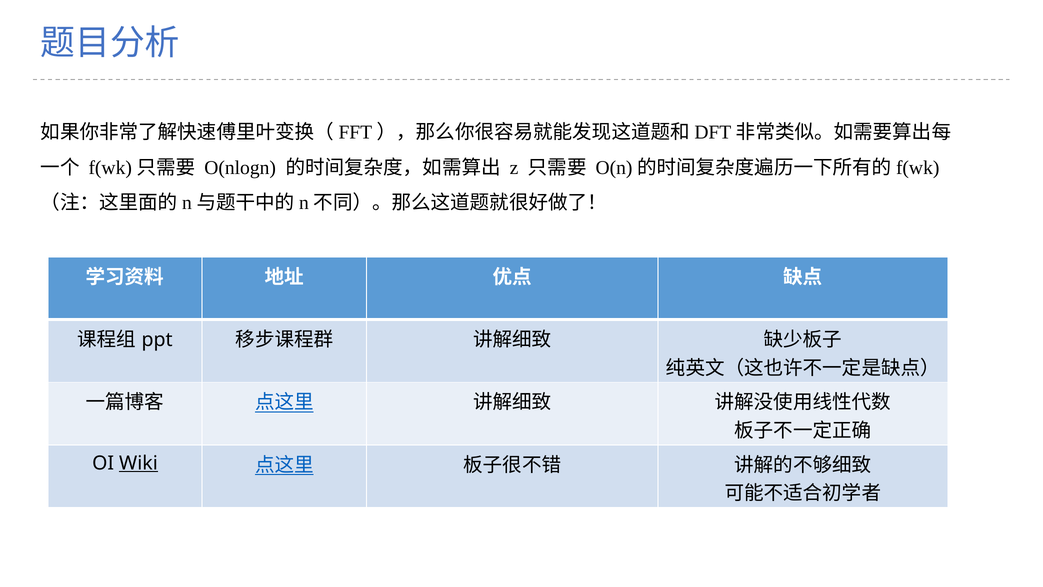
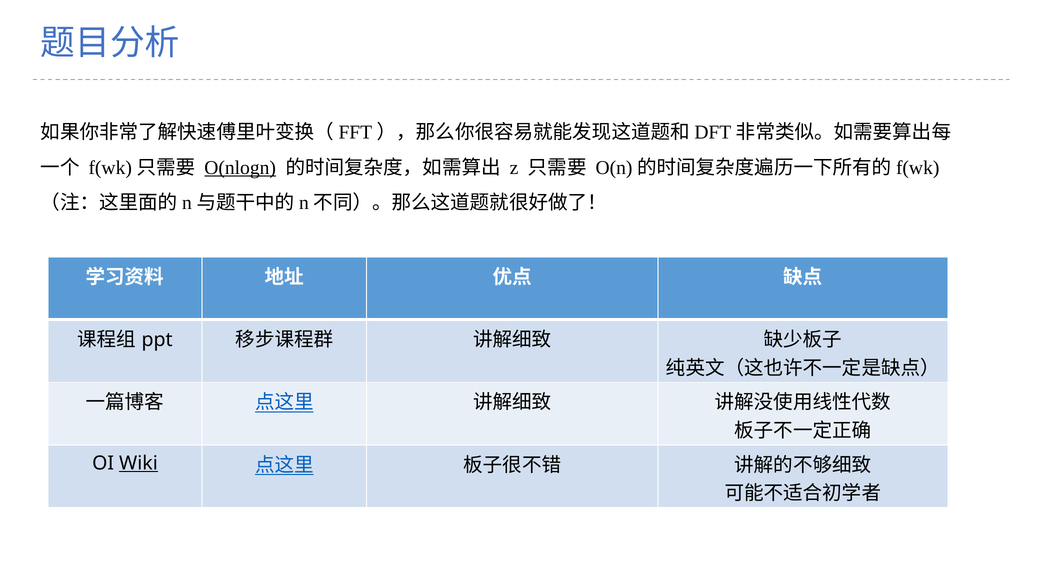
O(nlogn underline: none -> present
